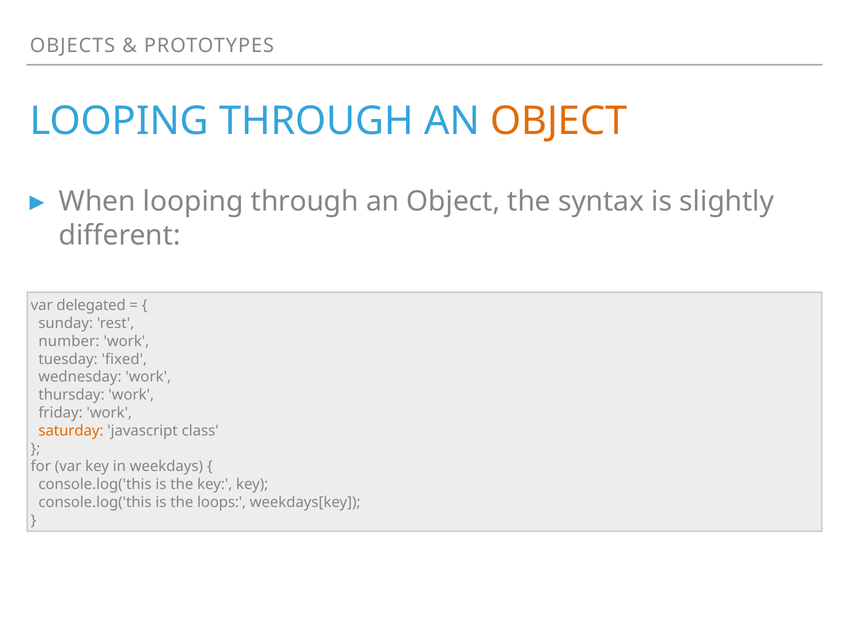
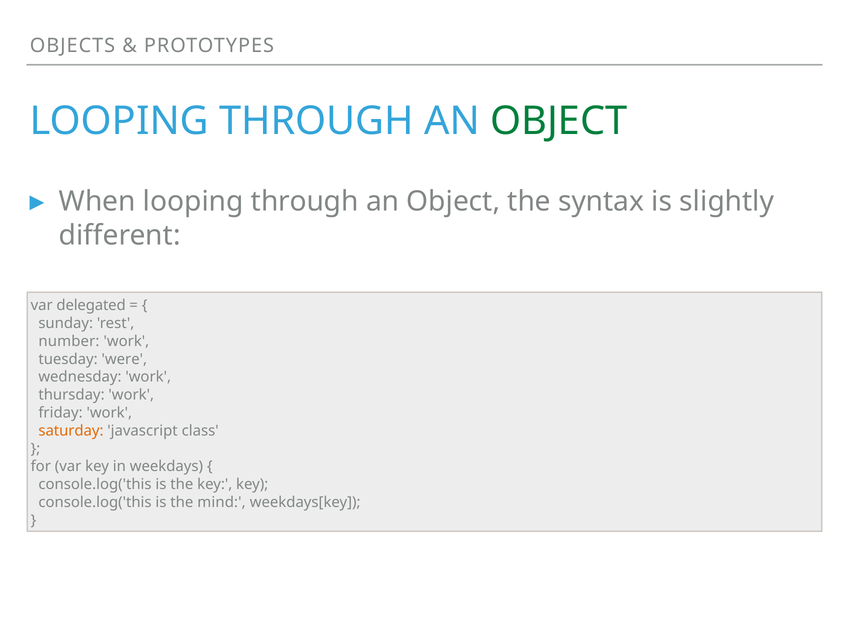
OBJECT at (559, 121) colour: orange -> green
fixed: fixed -> were
loops: loops -> mind
